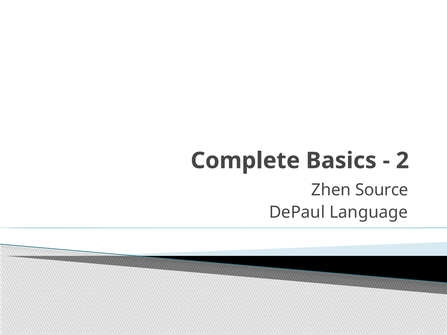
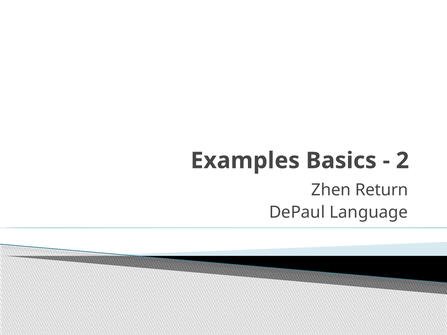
Complete: Complete -> Examples
Source: Source -> Return
